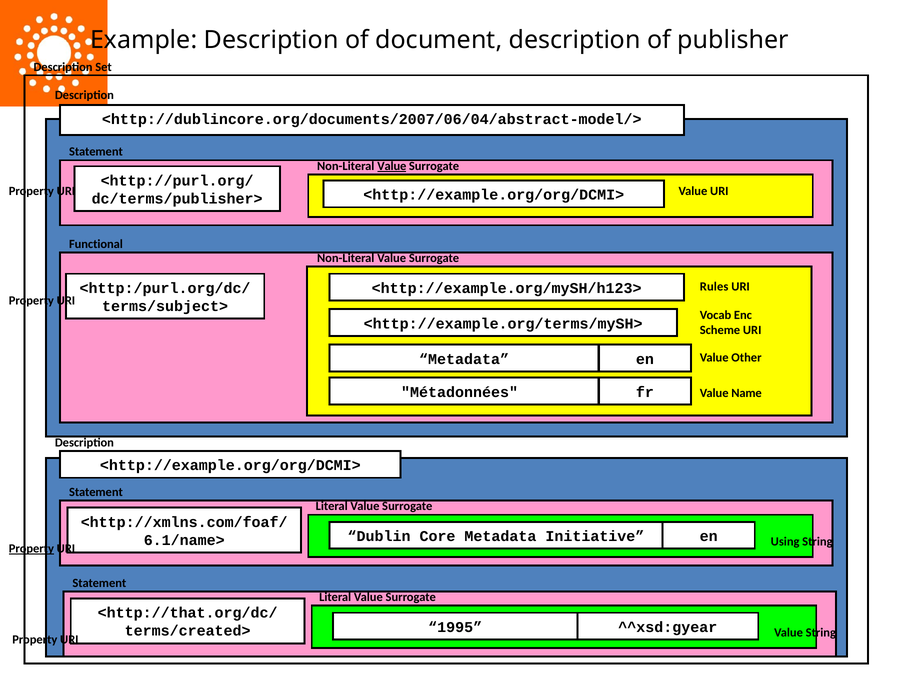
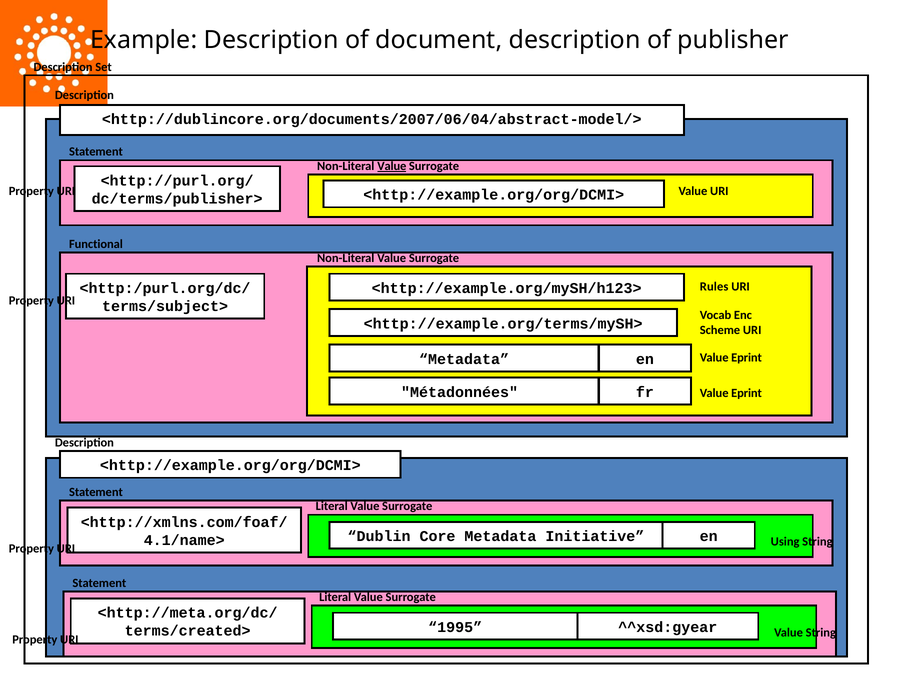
Other at (746, 357): Other -> Eprint
Name at (747, 393): Name -> Eprint
6.1/name>: 6.1/name> -> 4.1/name>
Property at (31, 549) underline: present -> none
<http://that.org/dc/: <http://that.org/dc/ -> <http://meta.org/dc/
